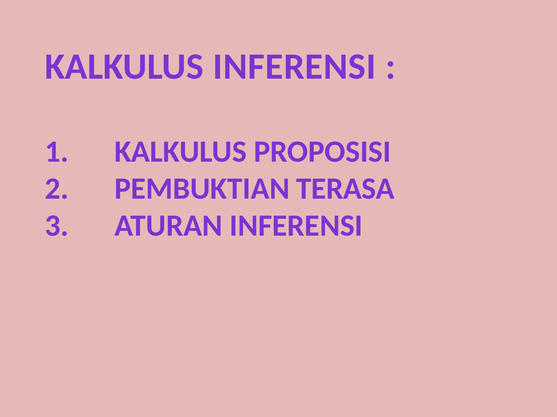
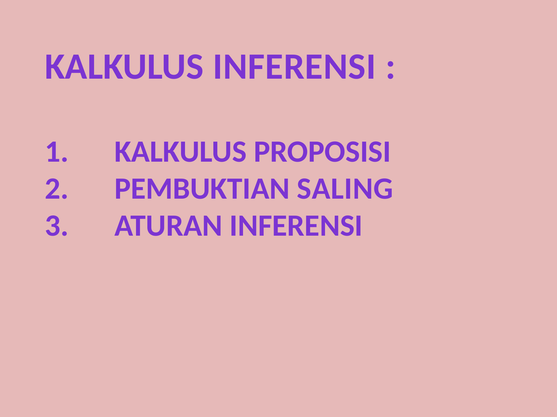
TERASA: TERASA -> SALING
